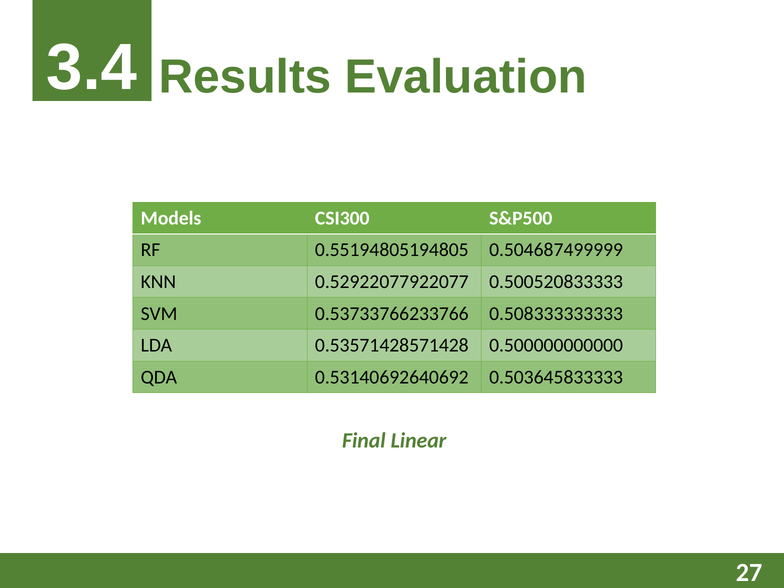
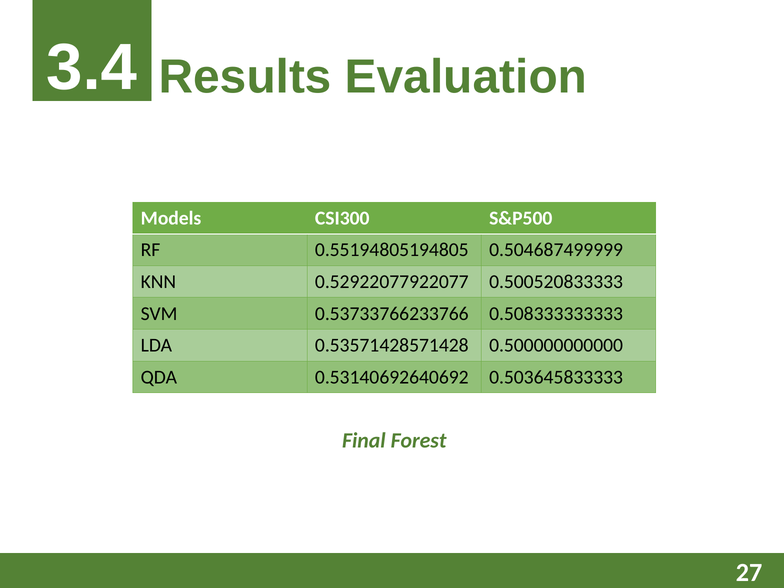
Linear: Linear -> Forest
